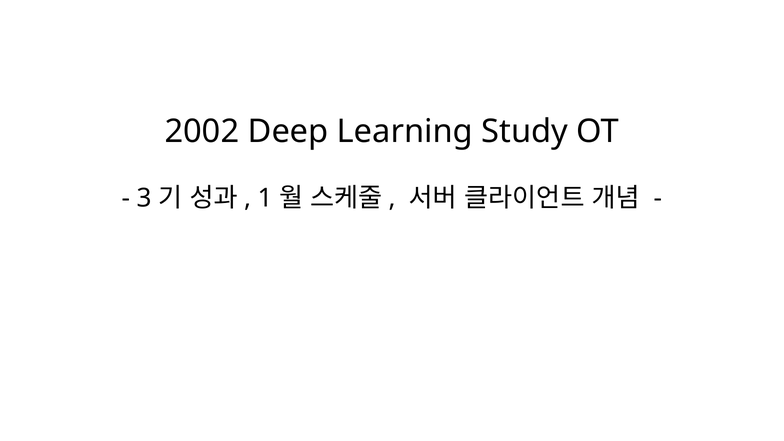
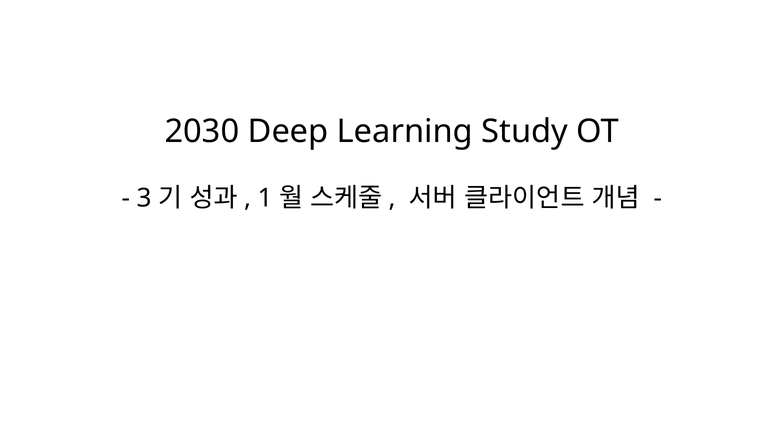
2002: 2002 -> 2030
